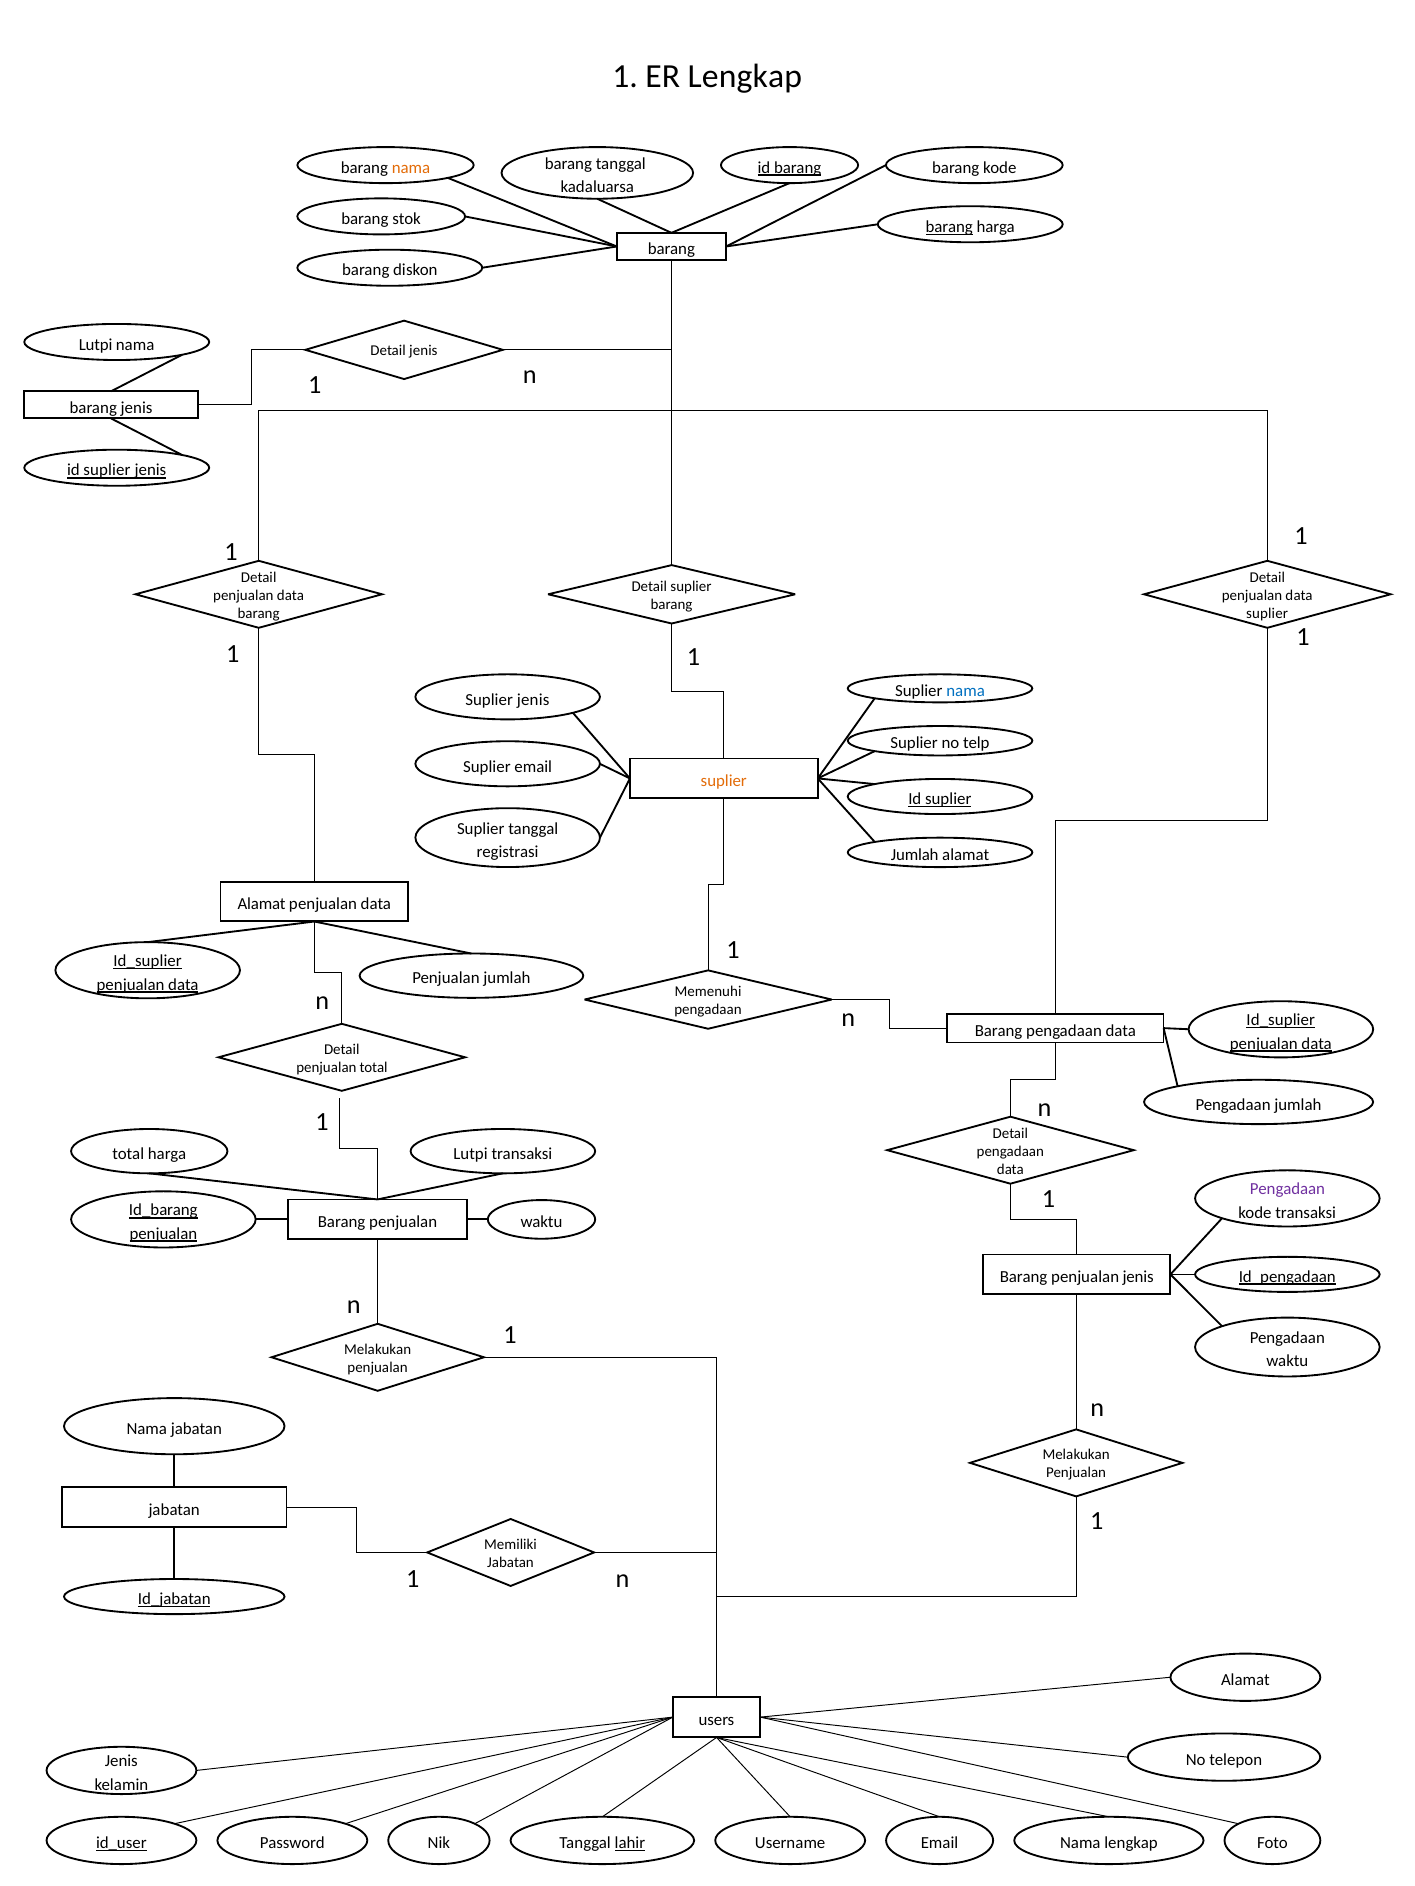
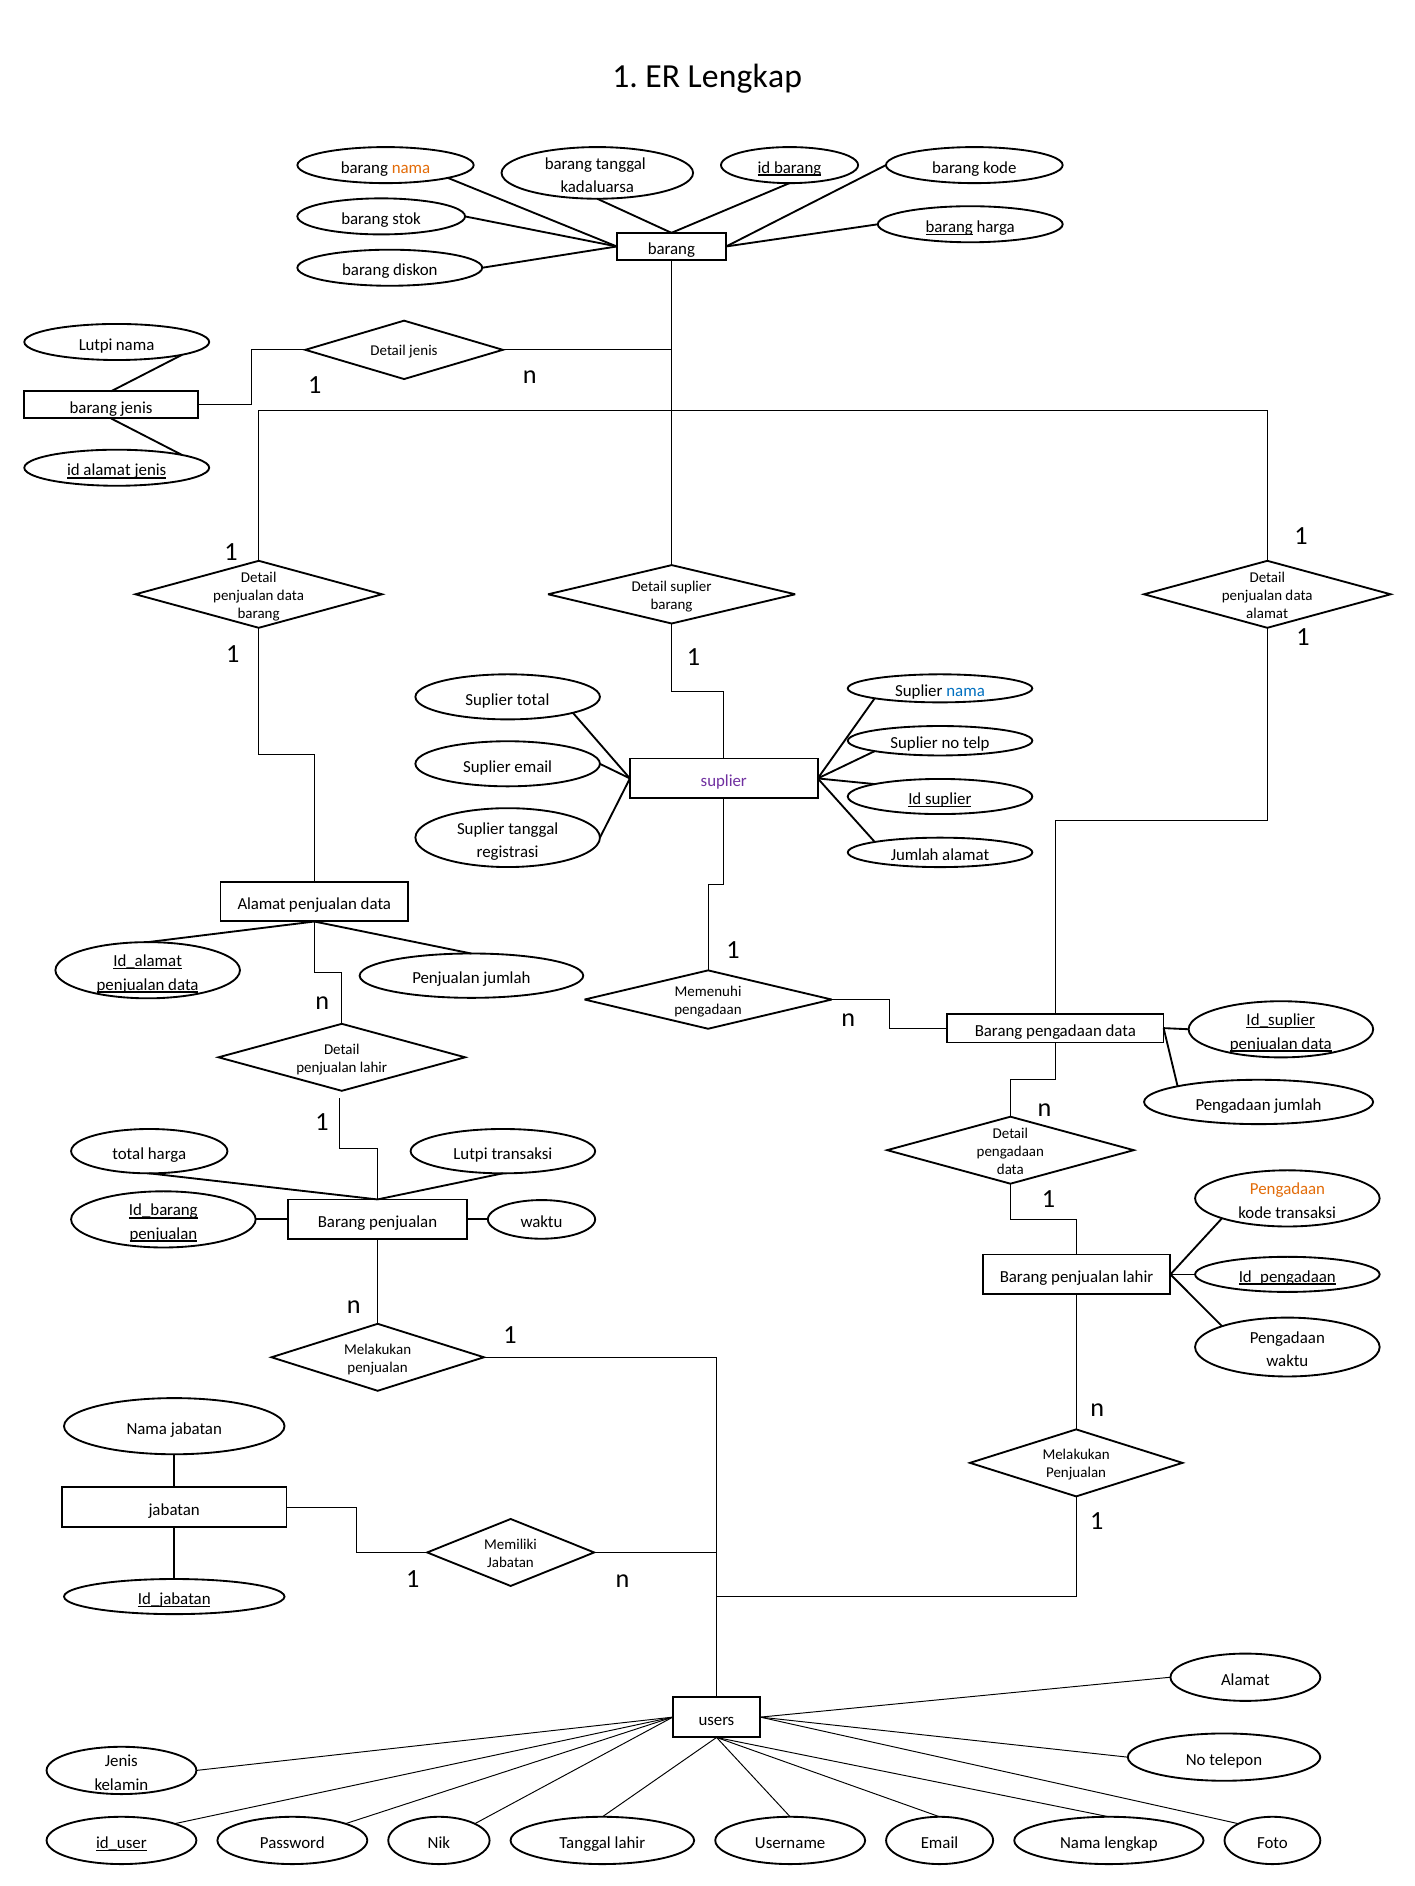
suplier at (107, 471): suplier -> alamat
suplier at (1267, 613): suplier -> alamat
jenis at (533, 700): jenis -> total
suplier at (724, 781) colour: orange -> purple
Id_suplier at (148, 962): Id_suplier -> Id_alamat
total at (374, 1068): total -> lahir
Pengadaan at (1287, 1190) colour: purple -> orange
Barang penjualan jenis: jenis -> lahir
lahir at (630, 1844) underline: present -> none
